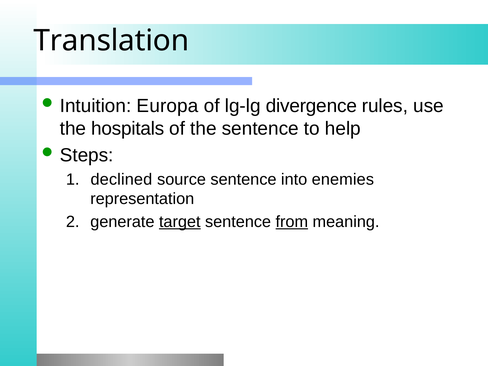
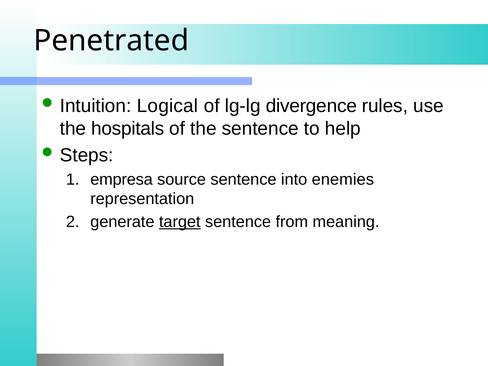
Translation: Translation -> Penetrated
Europa: Europa -> Logical
declined: declined -> empresa
from underline: present -> none
